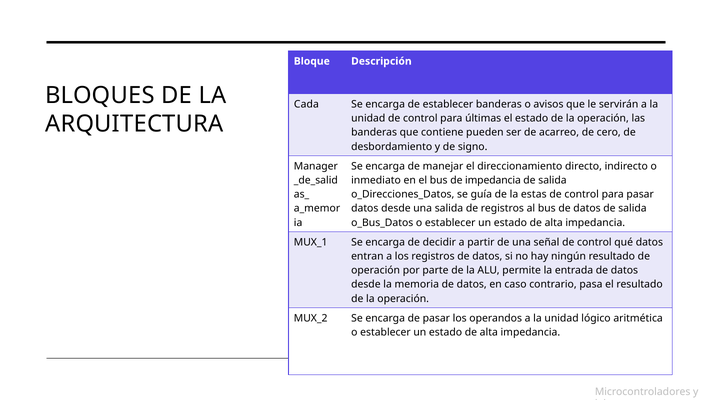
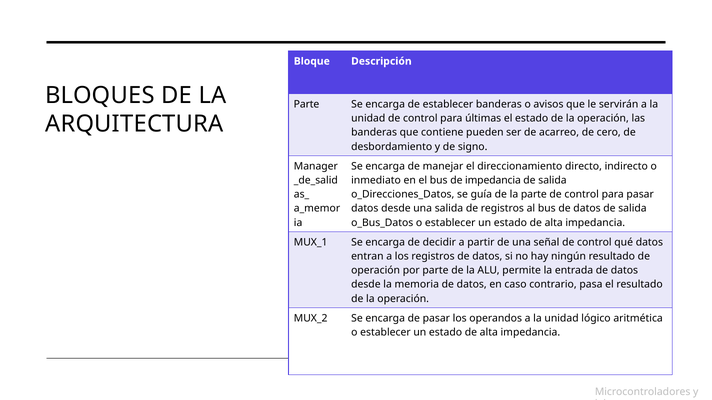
Cada at (306, 104): Cada -> Parte
la estas: estas -> parte
